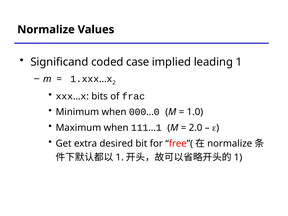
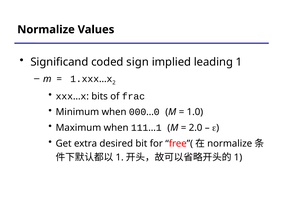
case: case -> sign
